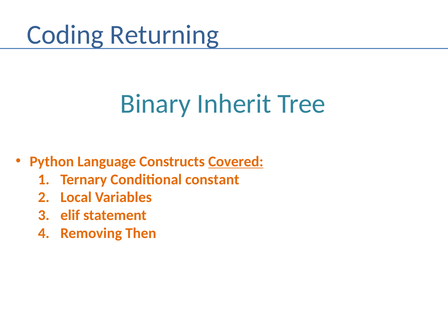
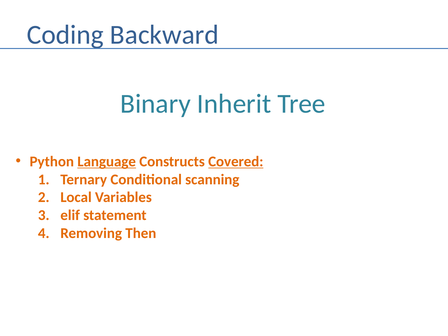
Returning: Returning -> Backward
Language underline: none -> present
constant: constant -> scanning
